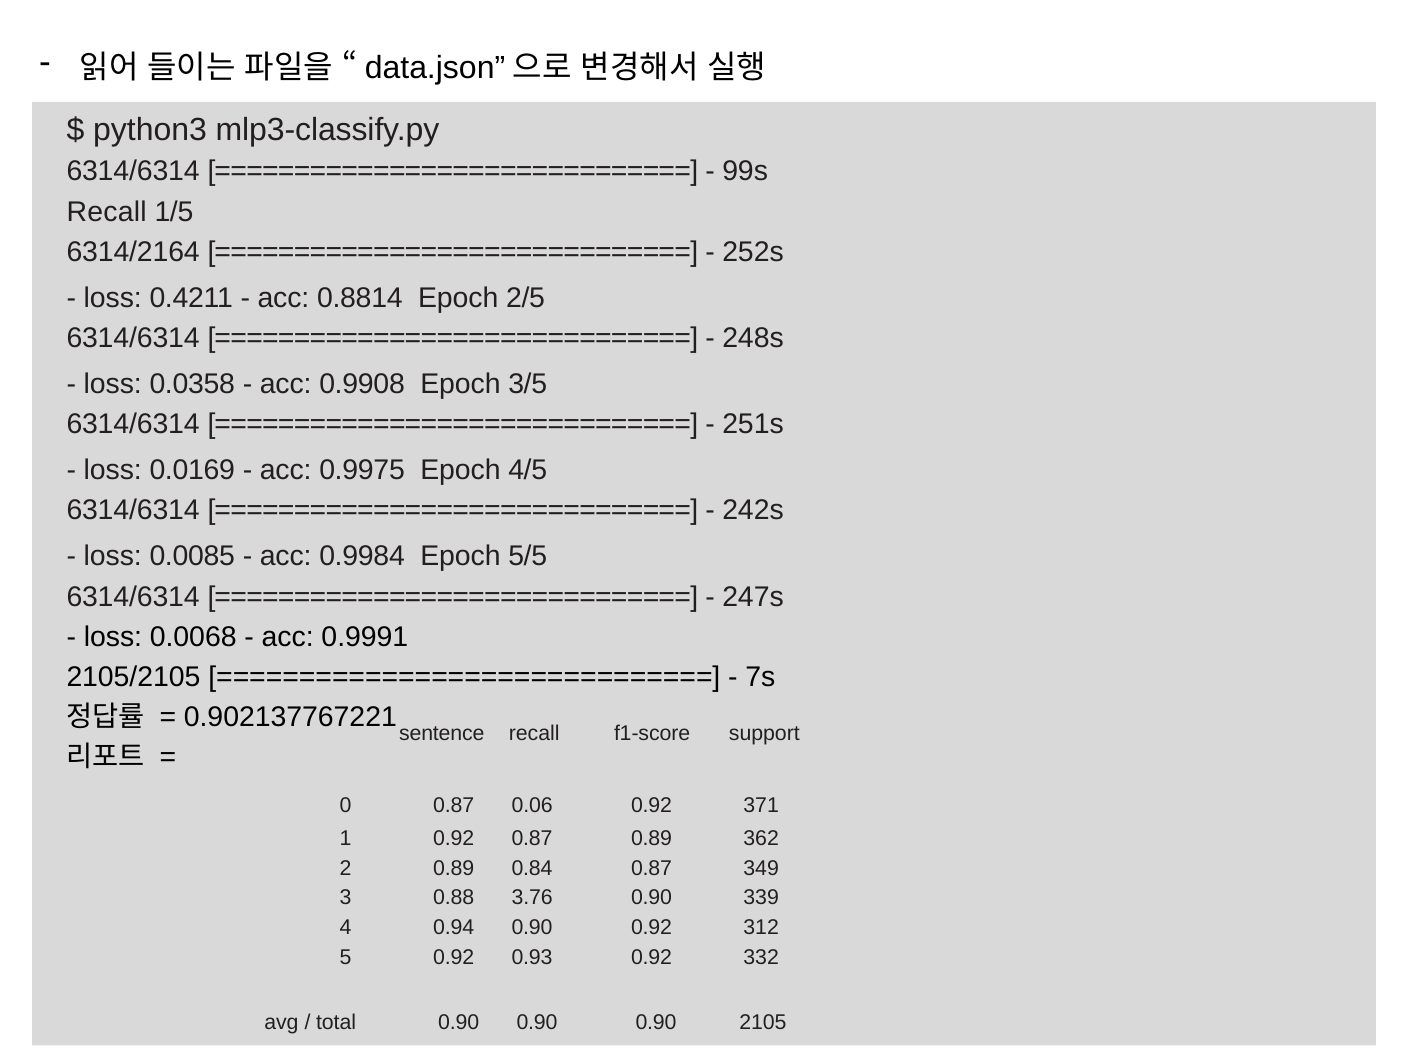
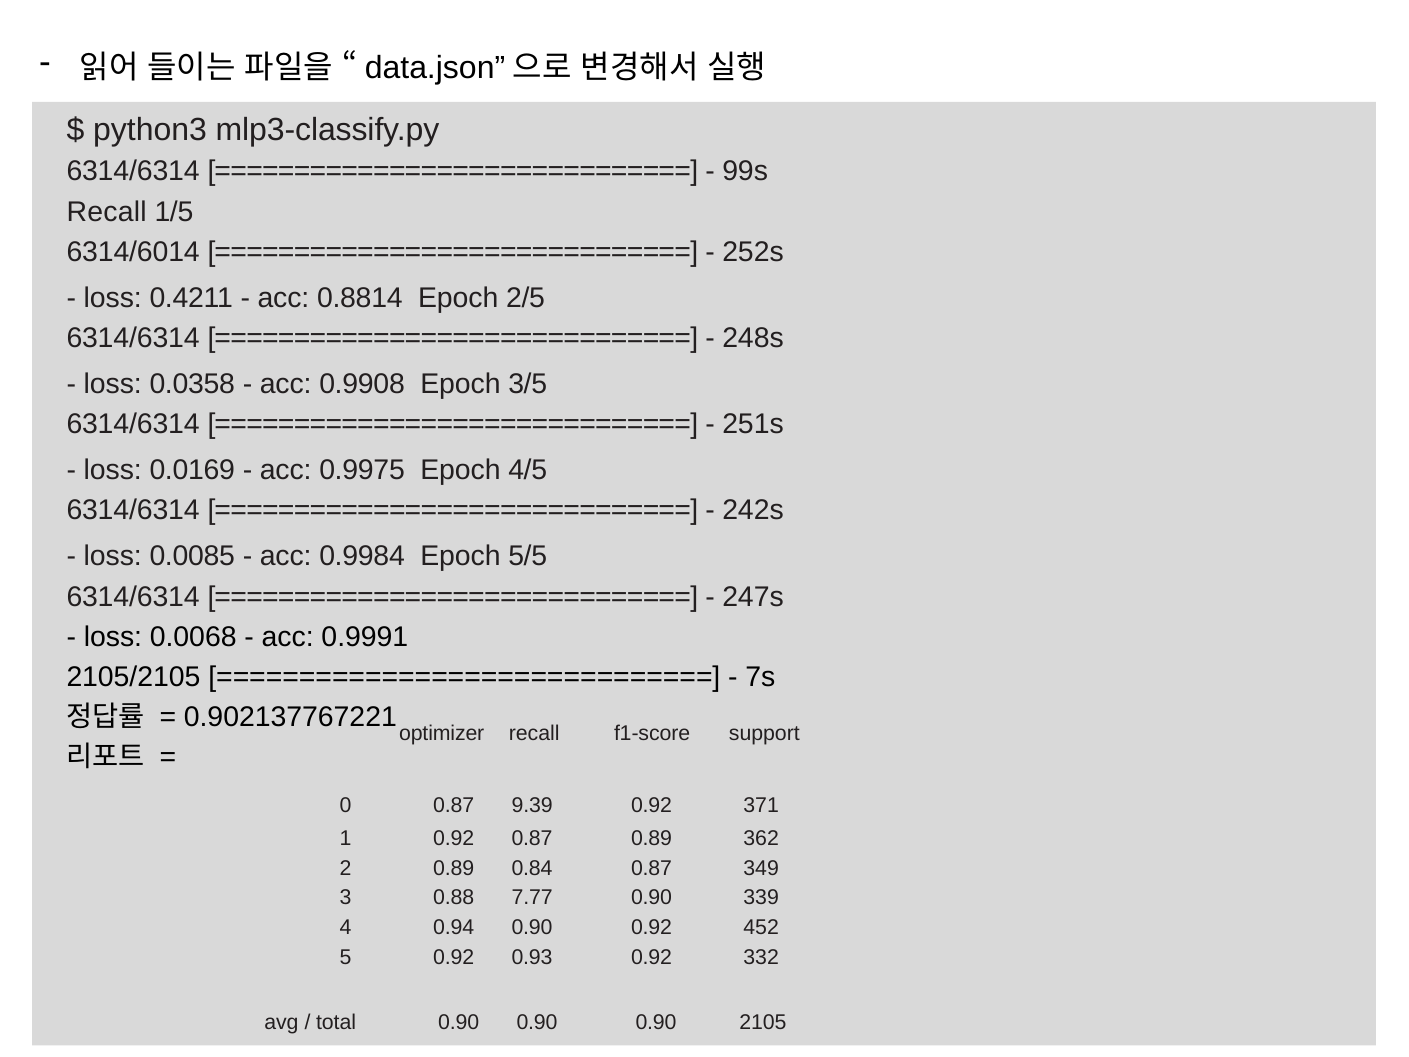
6314/2164: 6314/2164 -> 6314/6014
sentence: sentence -> optimizer
0.06: 0.06 -> 9.39
3.76: 3.76 -> 7.77
312: 312 -> 452
